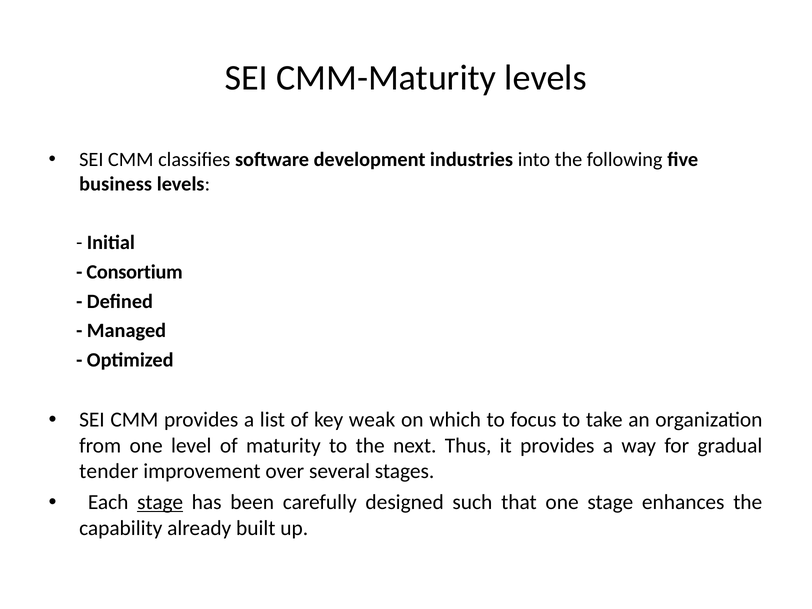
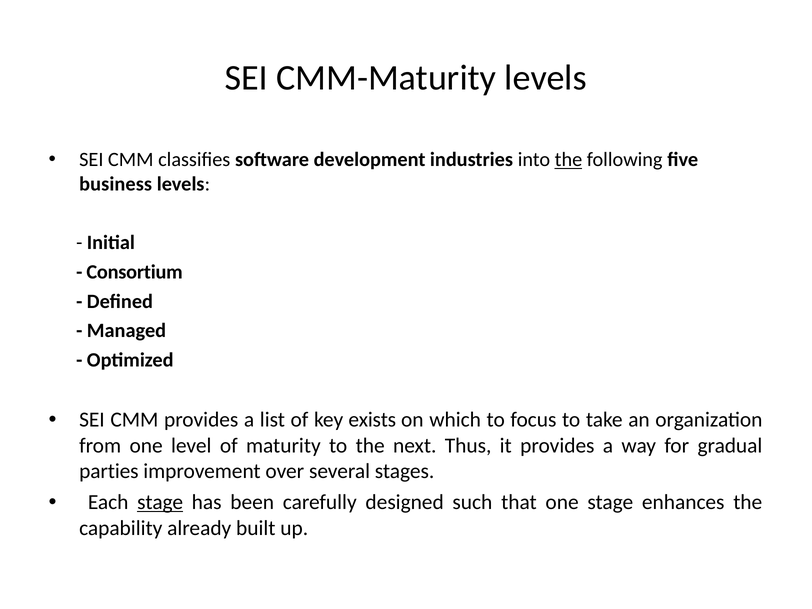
the at (568, 160) underline: none -> present
weak: weak -> exists
tender: tender -> parties
